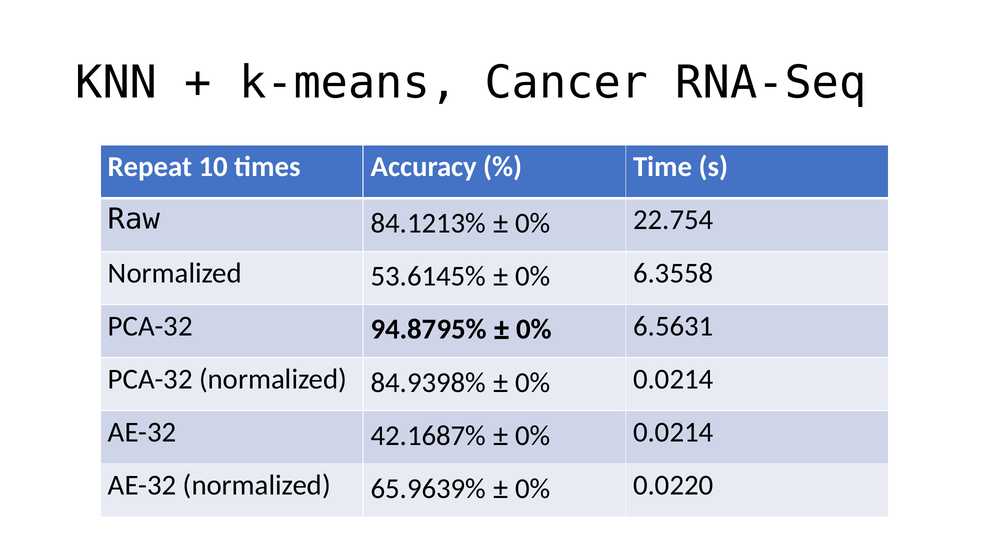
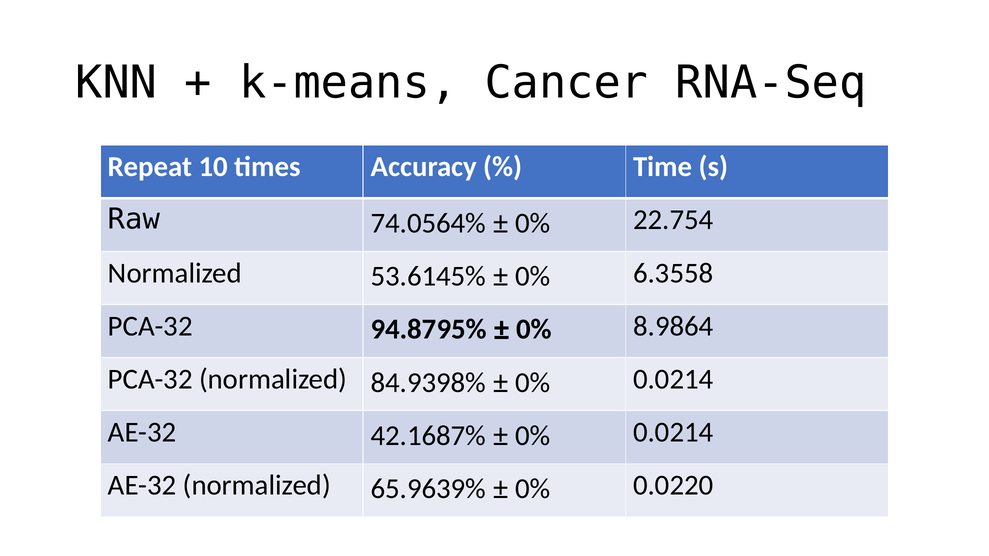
84.1213%: 84.1213% -> 74.0564%
6.5631: 6.5631 -> 8.9864
